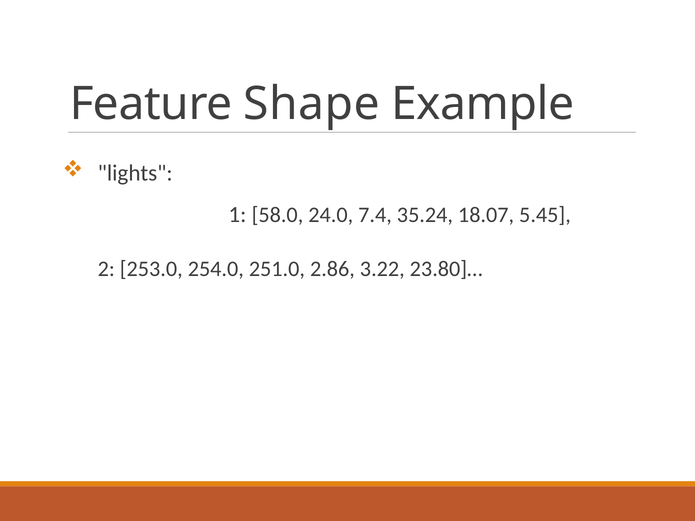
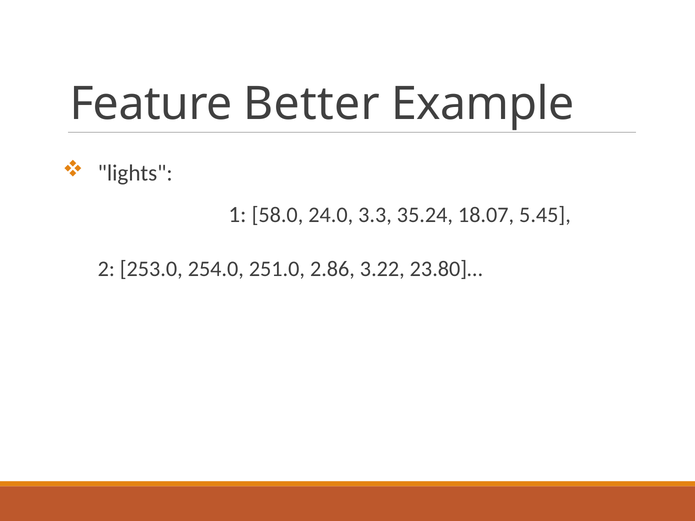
Shape: Shape -> Better
7.4: 7.4 -> 3.3
